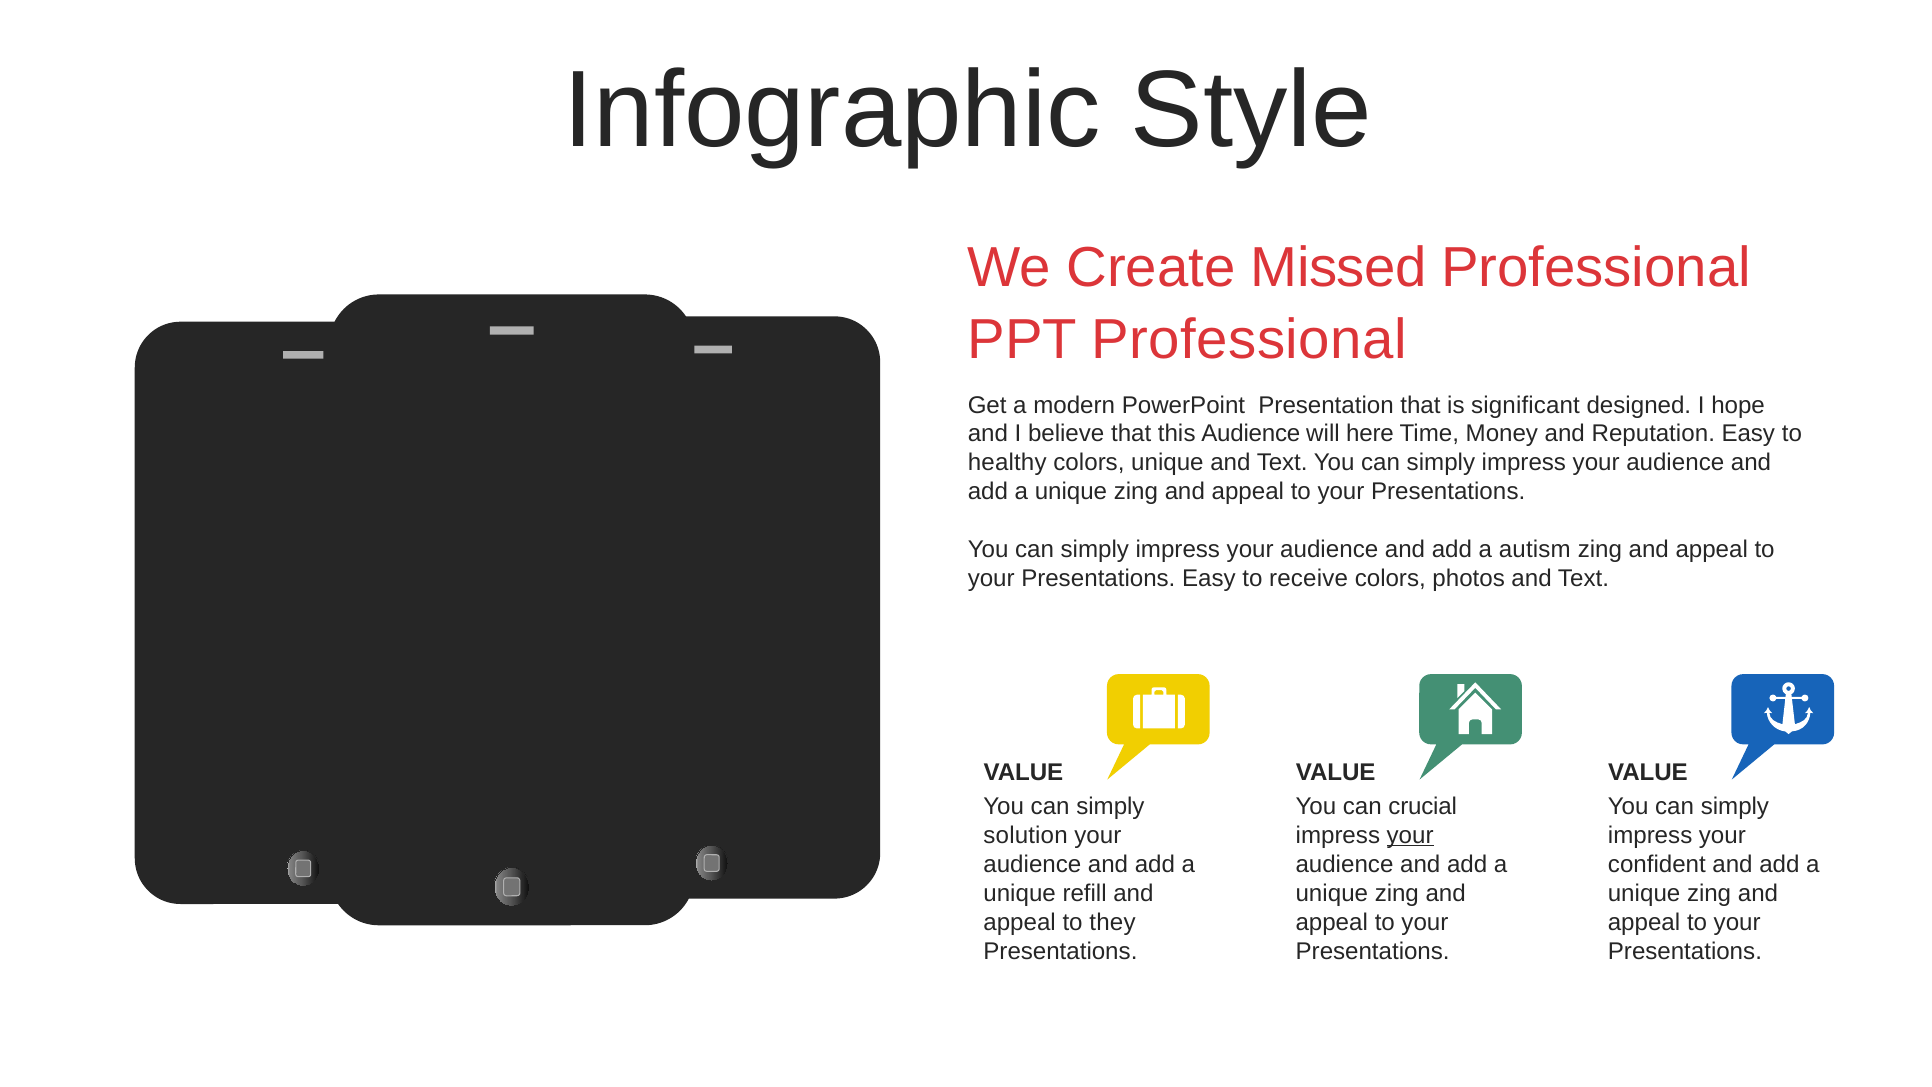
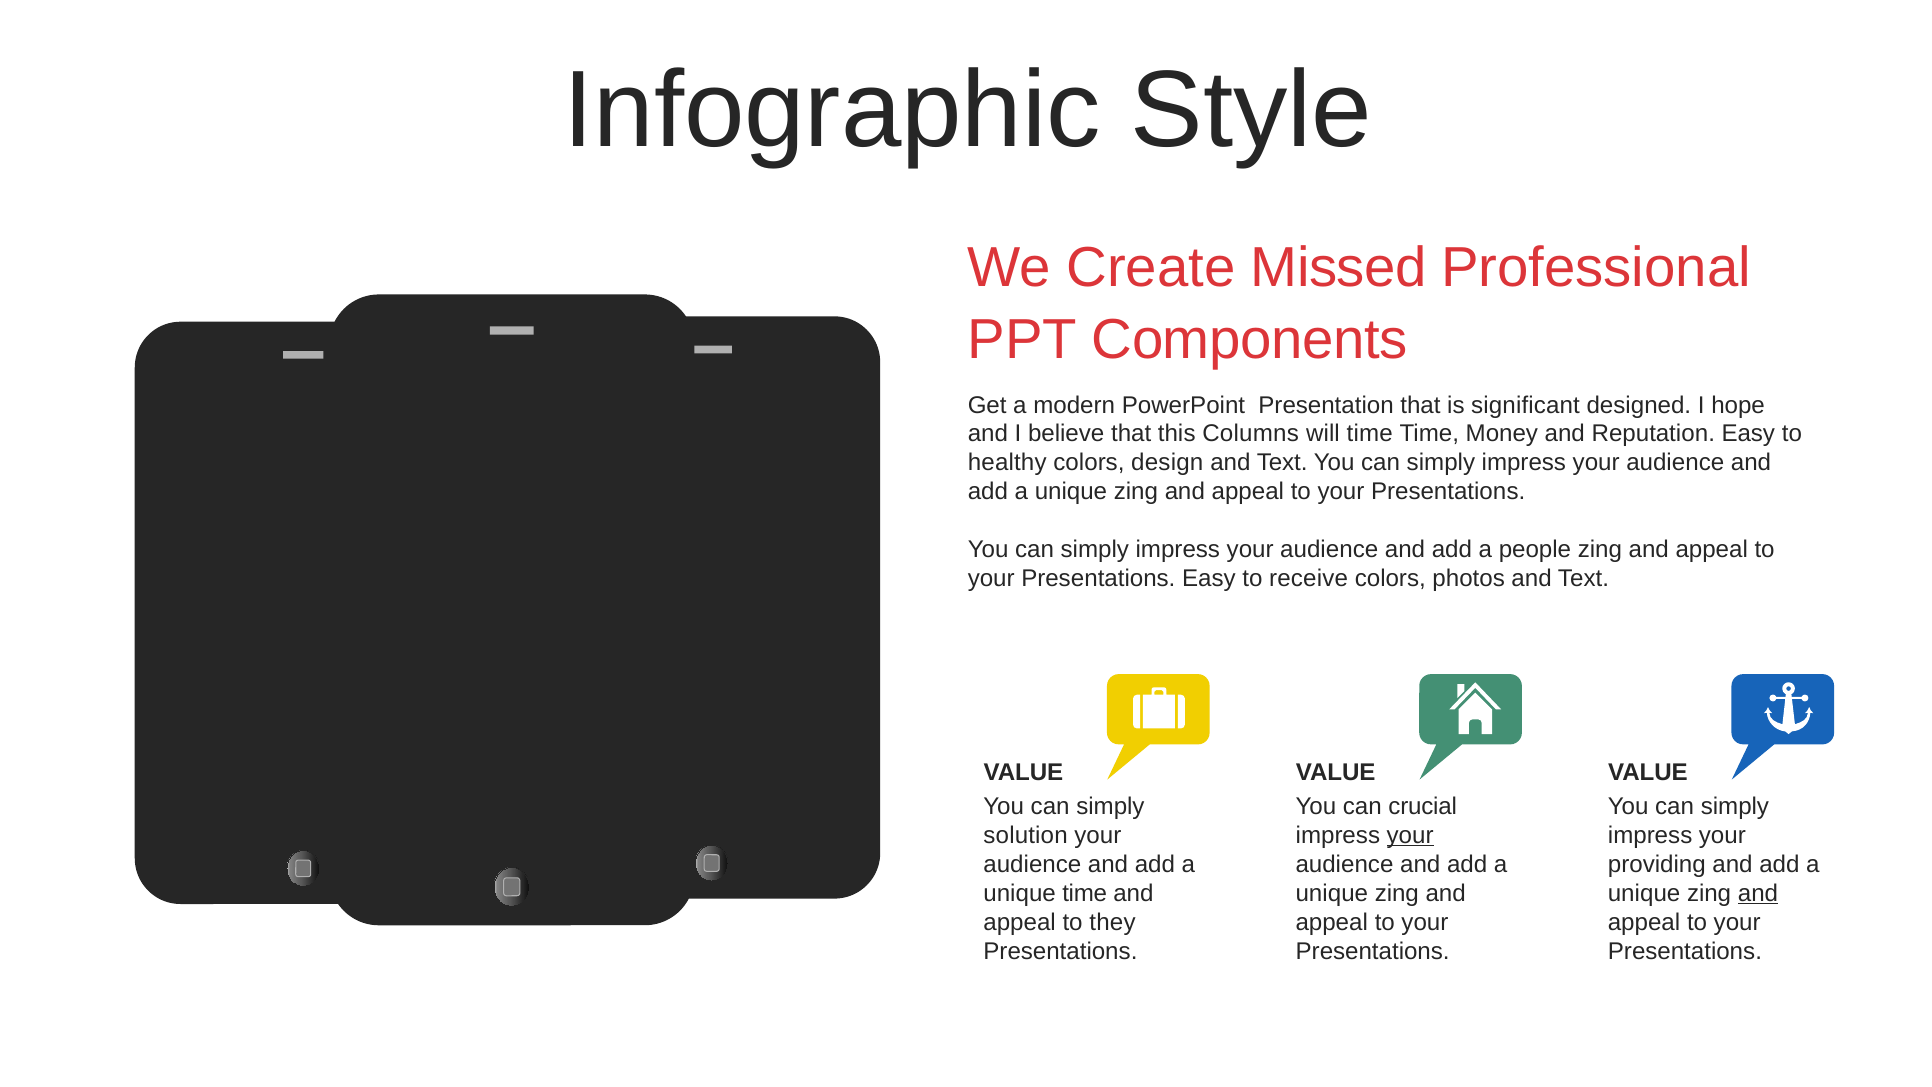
PPT Professional: Professional -> Components
this Audience: Audience -> Columns
will here: here -> time
colors unique: unique -> design
autism: autism -> people
confident: confident -> providing
unique refill: refill -> time
and at (1758, 893) underline: none -> present
